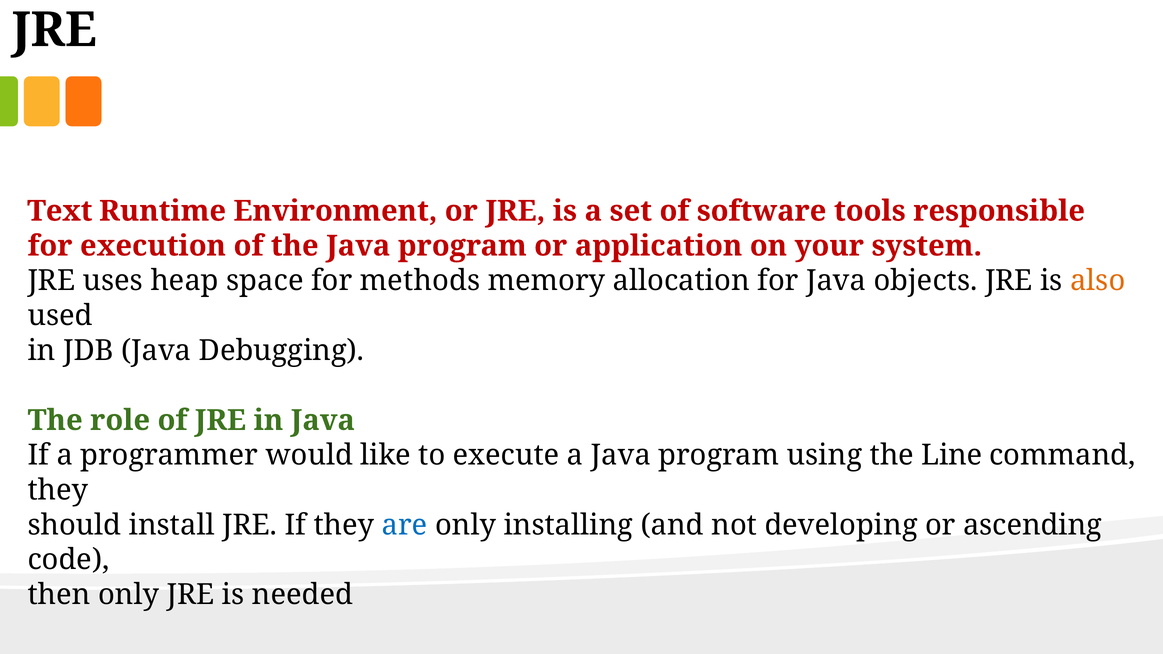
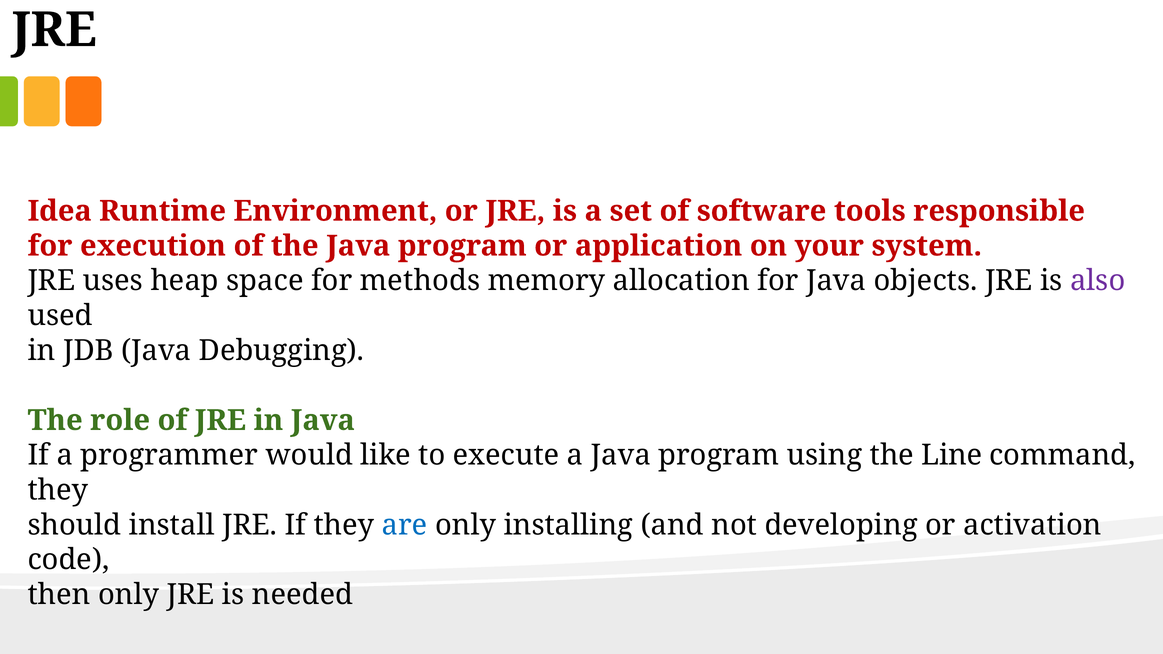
Text: Text -> Idea
also colour: orange -> purple
ascending: ascending -> activation
